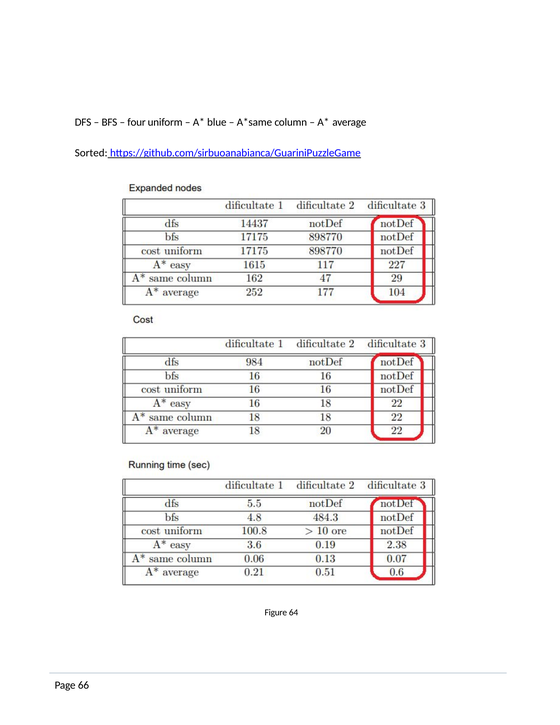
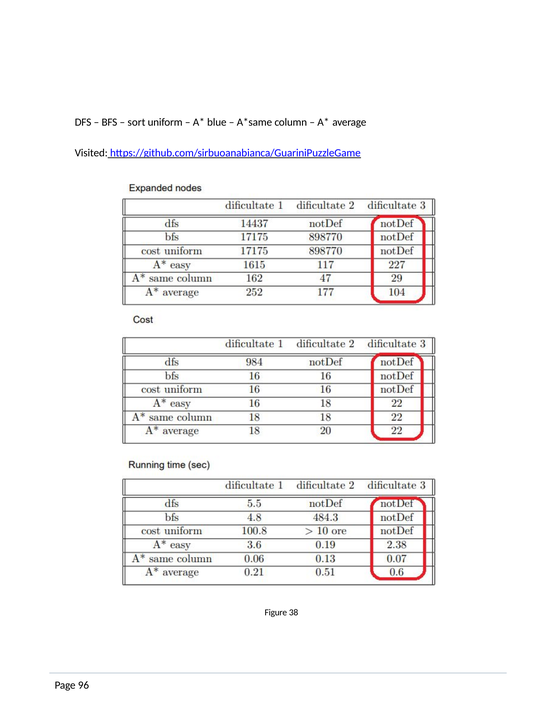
four: four -> sort
Sorted: Sorted -> Visited
64: 64 -> 38
66: 66 -> 96
